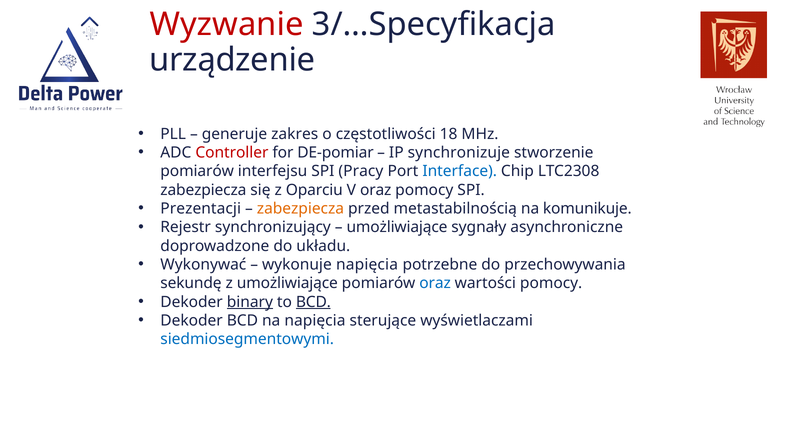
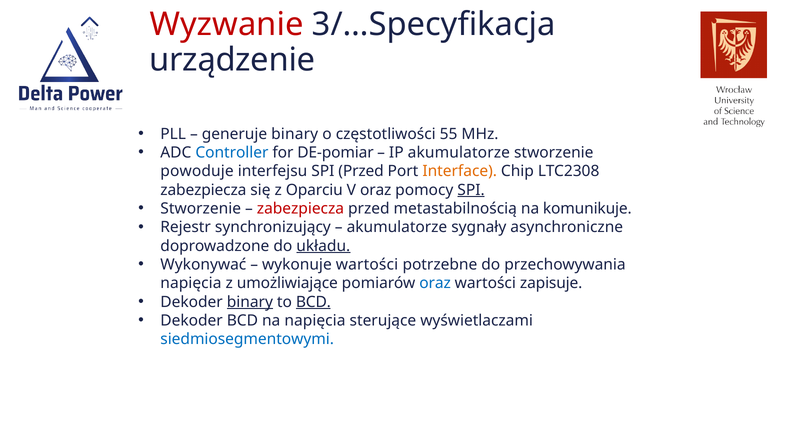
generuje zakres: zakres -> binary
18: 18 -> 55
Controller colour: red -> blue
IP synchronizuje: synchronizuje -> akumulatorze
pomiarów at (197, 171): pomiarów -> powoduje
SPI Pracy: Pracy -> Przed
Interface colour: blue -> orange
SPI at (471, 190) underline: none -> present
Prezentacji at (201, 209): Prezentacji -> Stworzenie
zabezpiecza at (300, 209) colour: orange -> red
umożliwiające at (397, 227): umożliwiające -> akumulatorze
układu underline: none -> present
wykonuje napięcia: napięcia -> wartości
sekundę at (191, 283): sekundę -> napięcia
wartości pomocy: pomocy -> zapisuje
